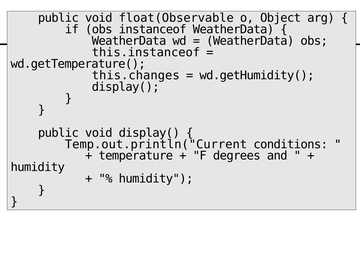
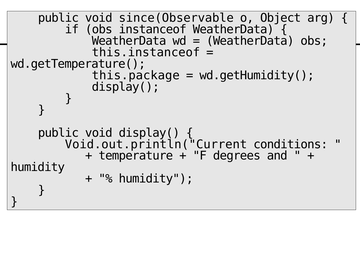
float(Observable: float(Observable -> since(Observable
this.changes: this.changes -> this.package
Temp.out.println("Current: Temp.out.println("Current -> Void.out.println("Current
